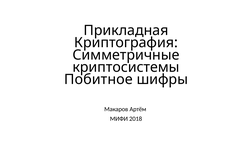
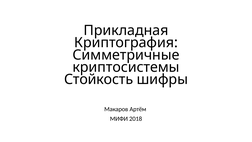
Побитное: Побитное -> Стойкость
